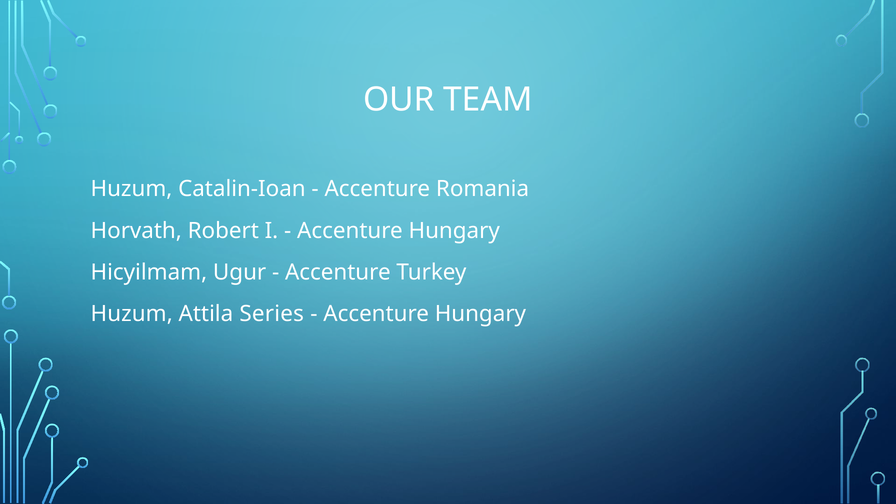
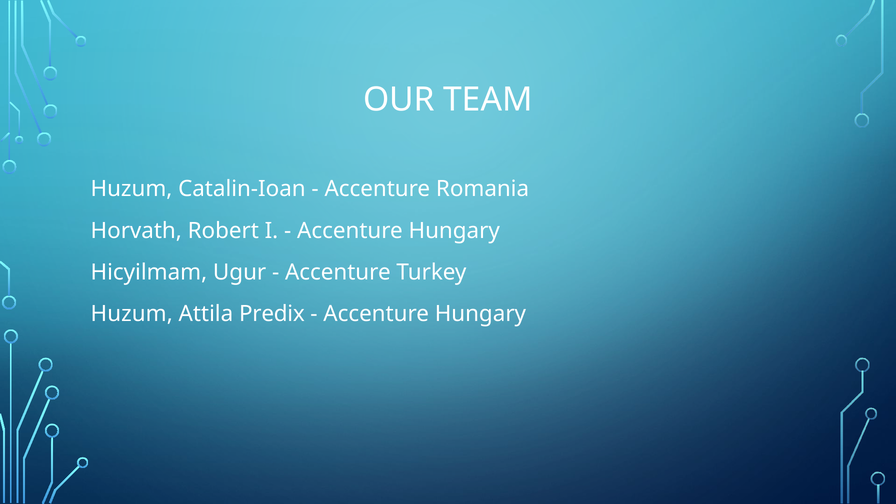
Series: Series -> Predix
